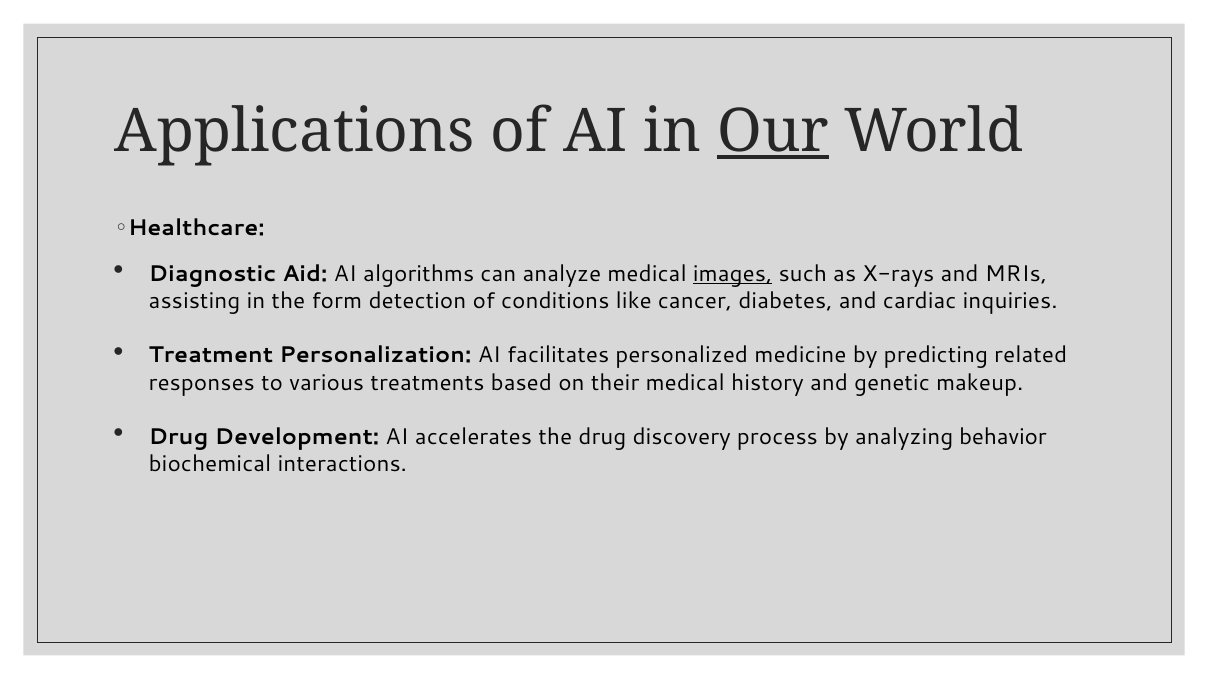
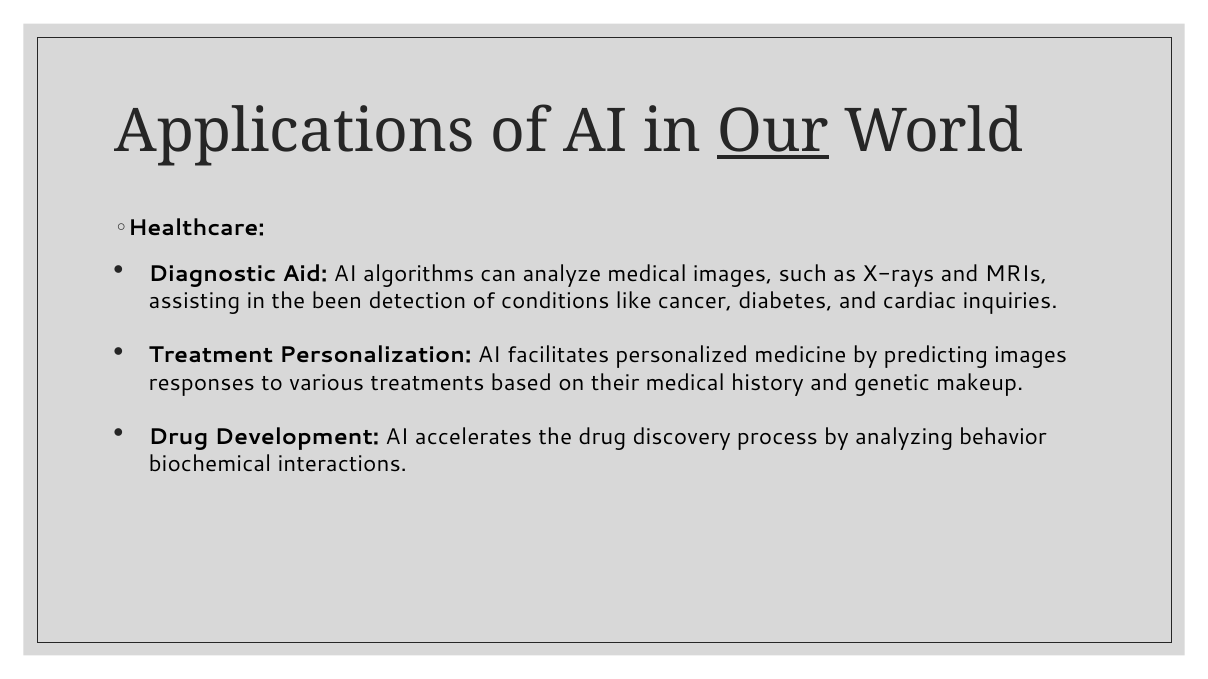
images at (733, 274) underline: present -> none
form: form -> been
predicting related: related -> images
